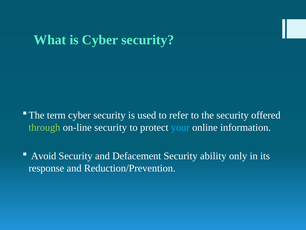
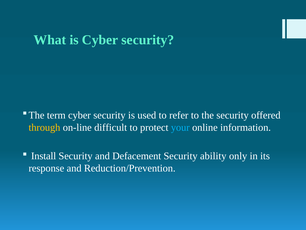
through colour: light green -> yellow
on-line security: security -> difficult
Avoid: Avoid -> Install
